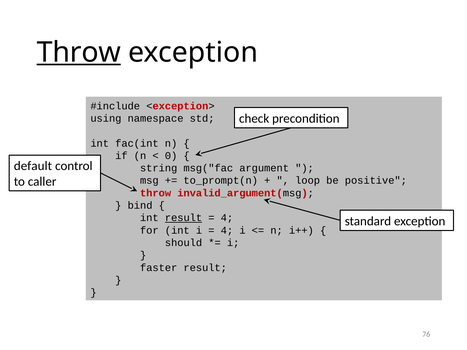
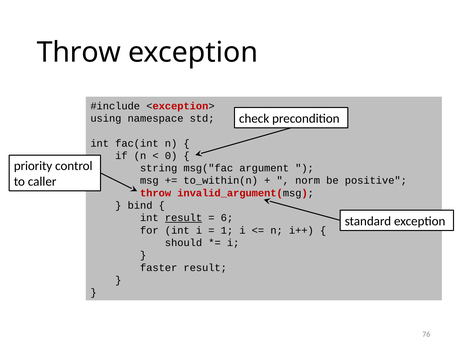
Throw at (79, 52) underline: present -> none
default: default -> priority
to_prompt(n: to_prompt(n -> to_within(n
loop: loop -> norm
4 at (227, 218): 4 -> 6
4 at (227, 230): 4 -> 1
